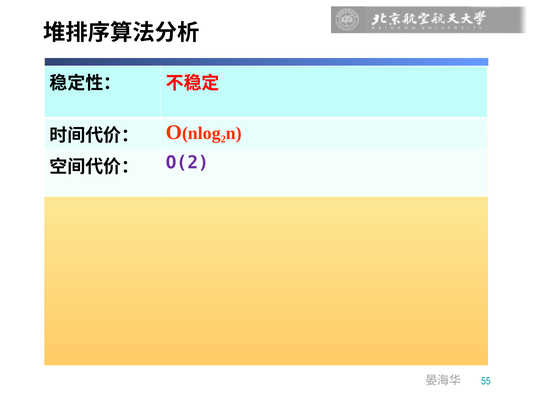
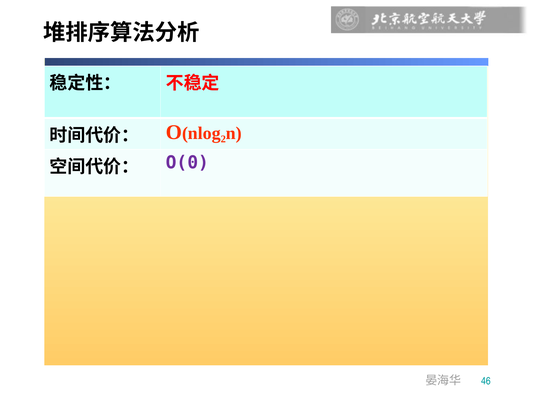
O(2: O(2 -> O(0
55: 55 -> 46
